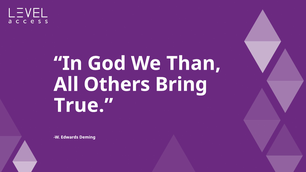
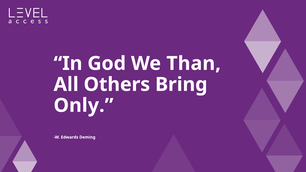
True: True -> Only
